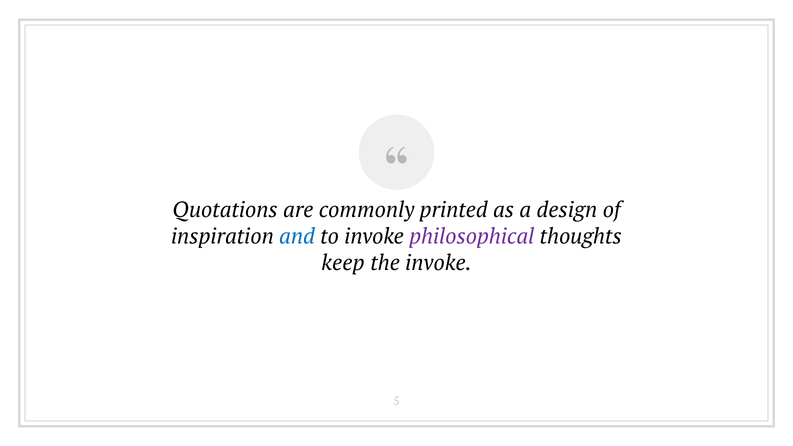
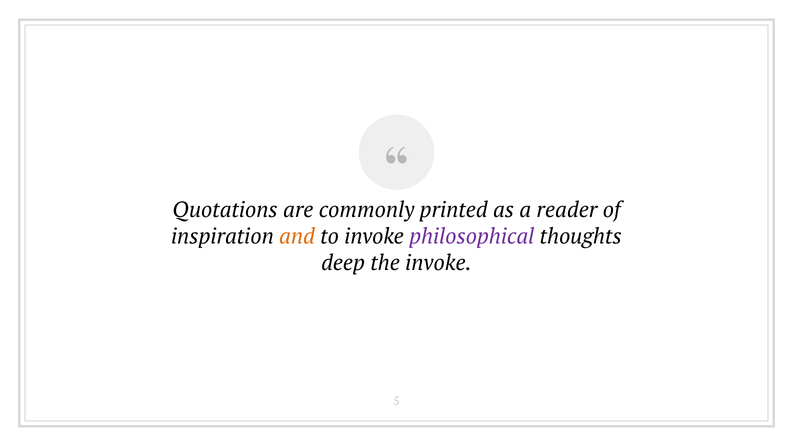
design: design -> reader
and colour: blue -> orange
keep: keep -> deep
